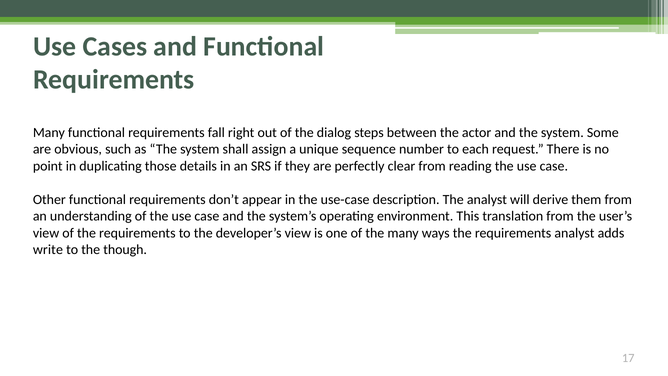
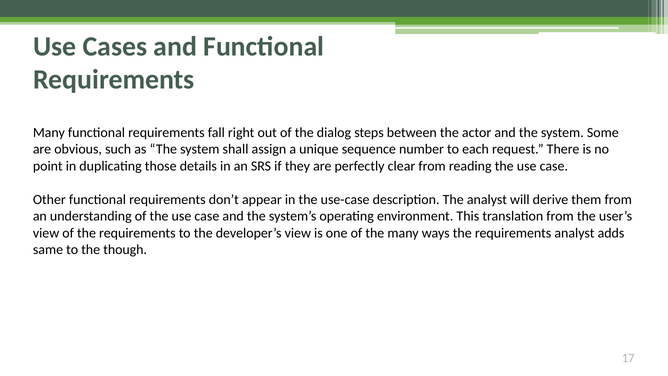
write: write -> same
